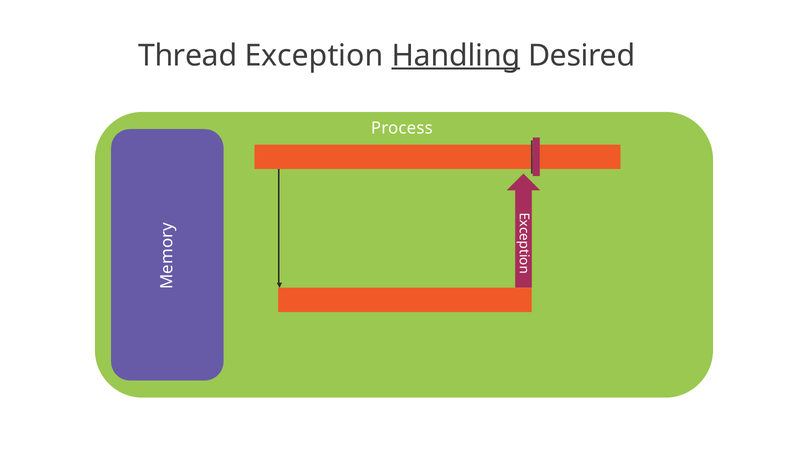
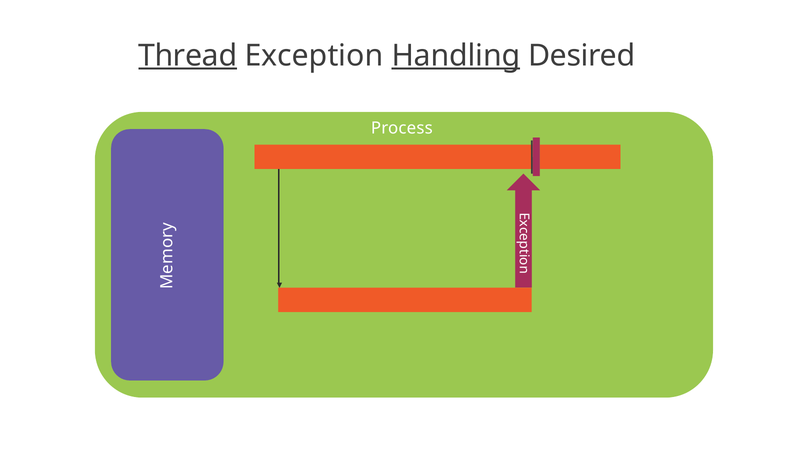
Thread underline: none -> present
